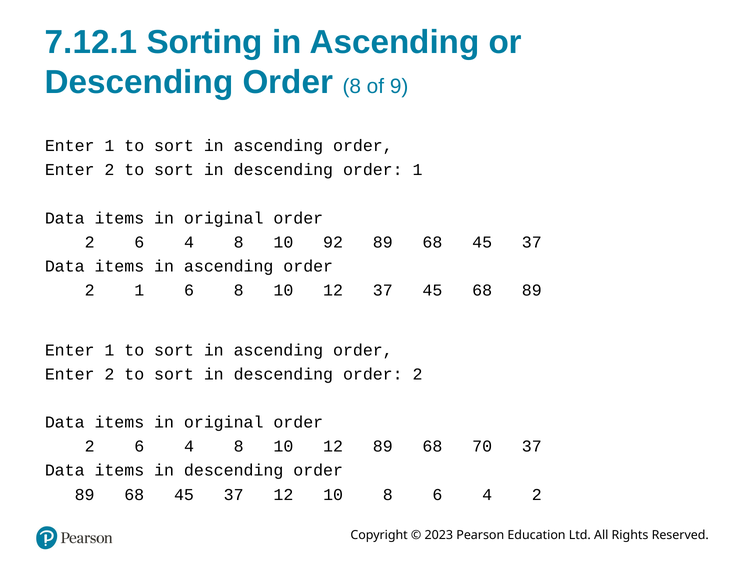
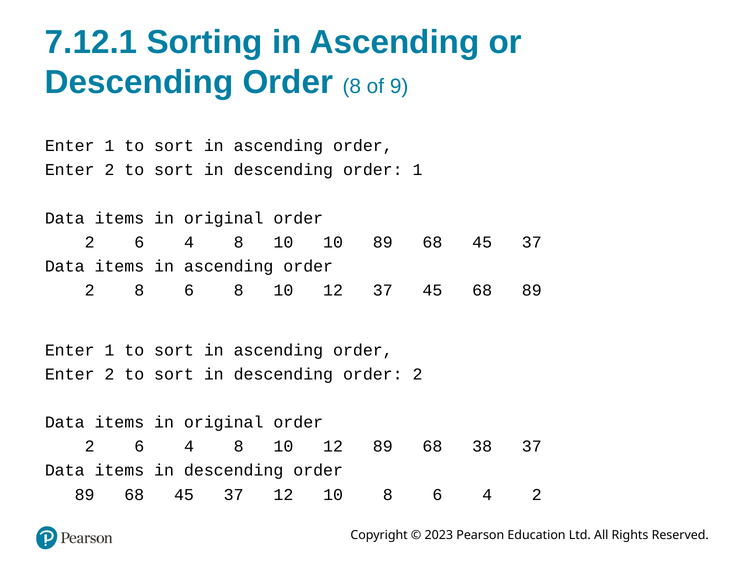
10 92: 92 -> 10
2 1: 1 -> 8
70: 70 -> 38
